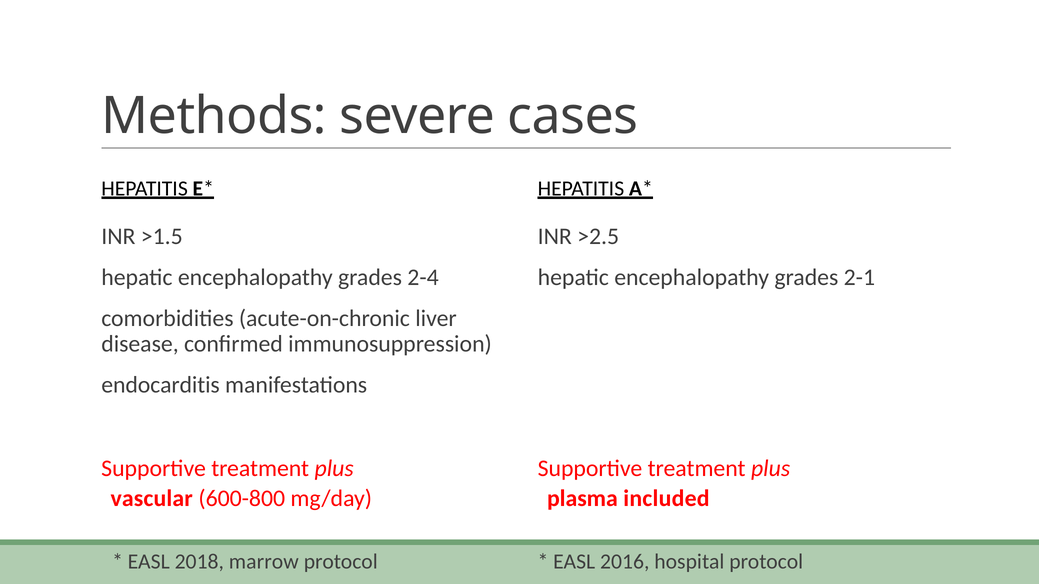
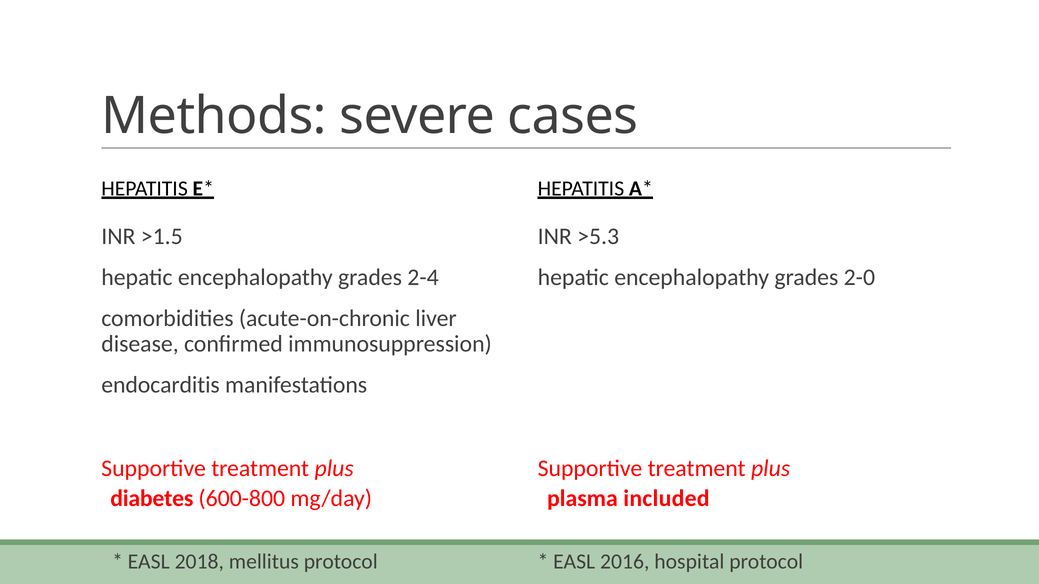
>2.5: >2.5 -> >5.3
2-1: 2-1 -> 2-0
vascular: vascular -> diabetes
marrow: marrow -> mellitus
